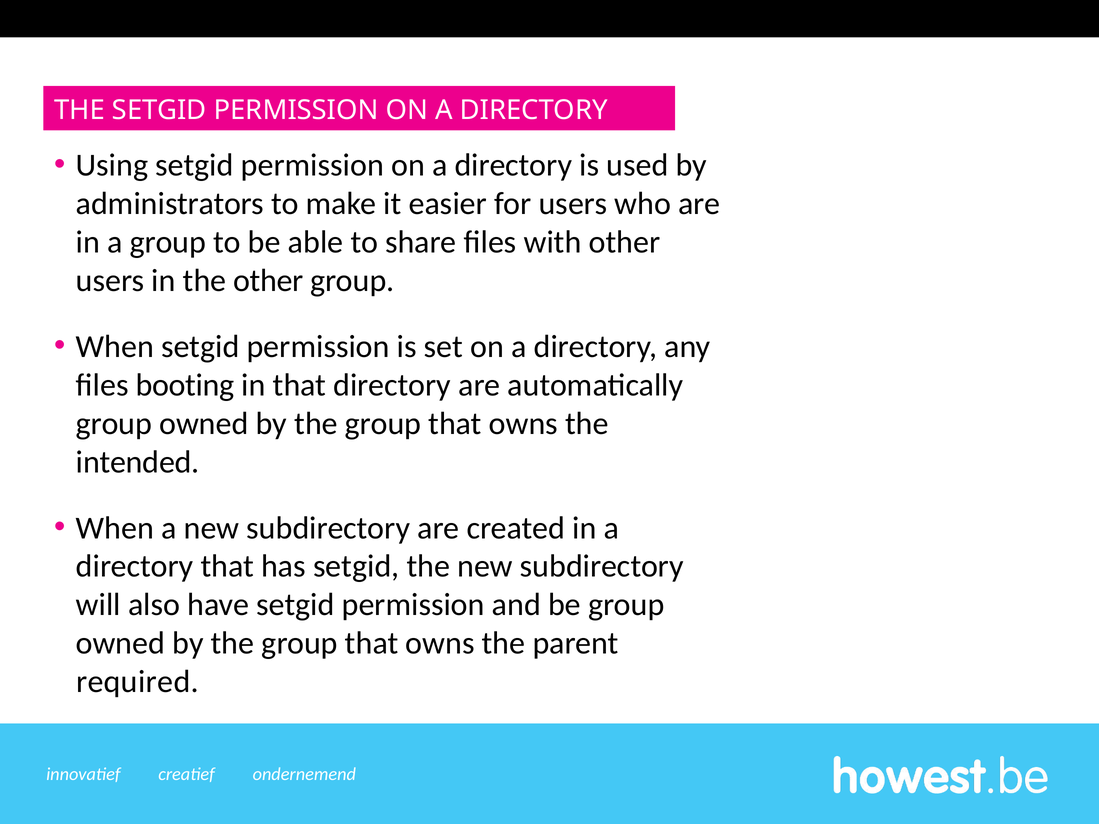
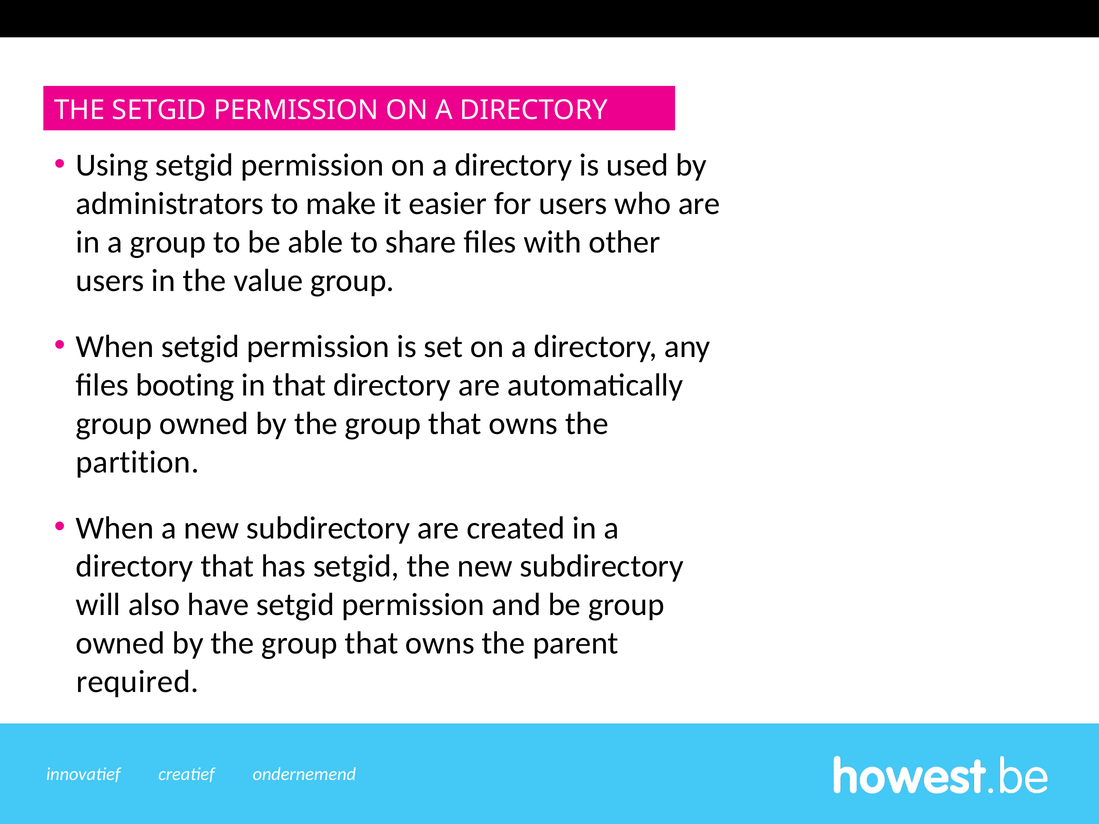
the other: other -> value
intended: intended -> partition
